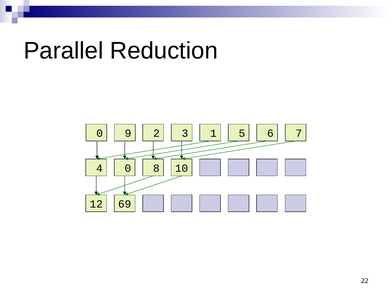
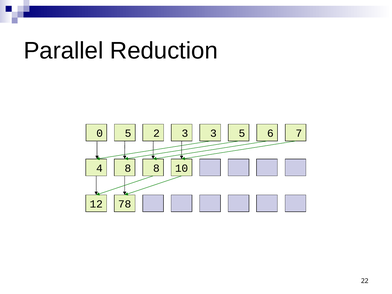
0 9: 9 -> 5
3 1: 1 -> 3
4 0: 0 -> 8
69: 69 -> 78
